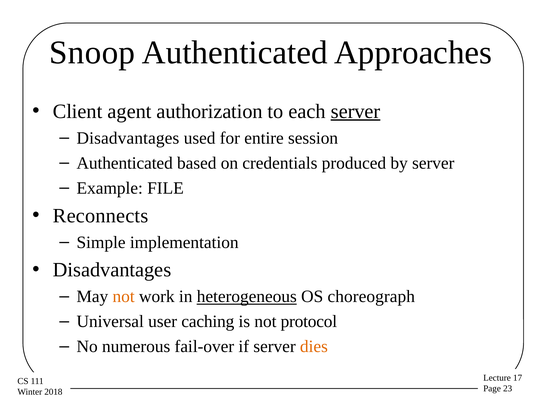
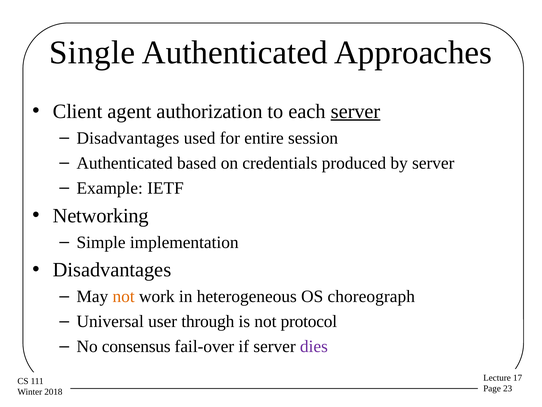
Snoop: Snoop -> Single
FILE: FILE -> IETF
Reconnects: Reconnects -> Networking
heterogeneous underline: present -> none
caching: caching -> through
numerous: numerous -> consensus
dies colour: orange -> purple
